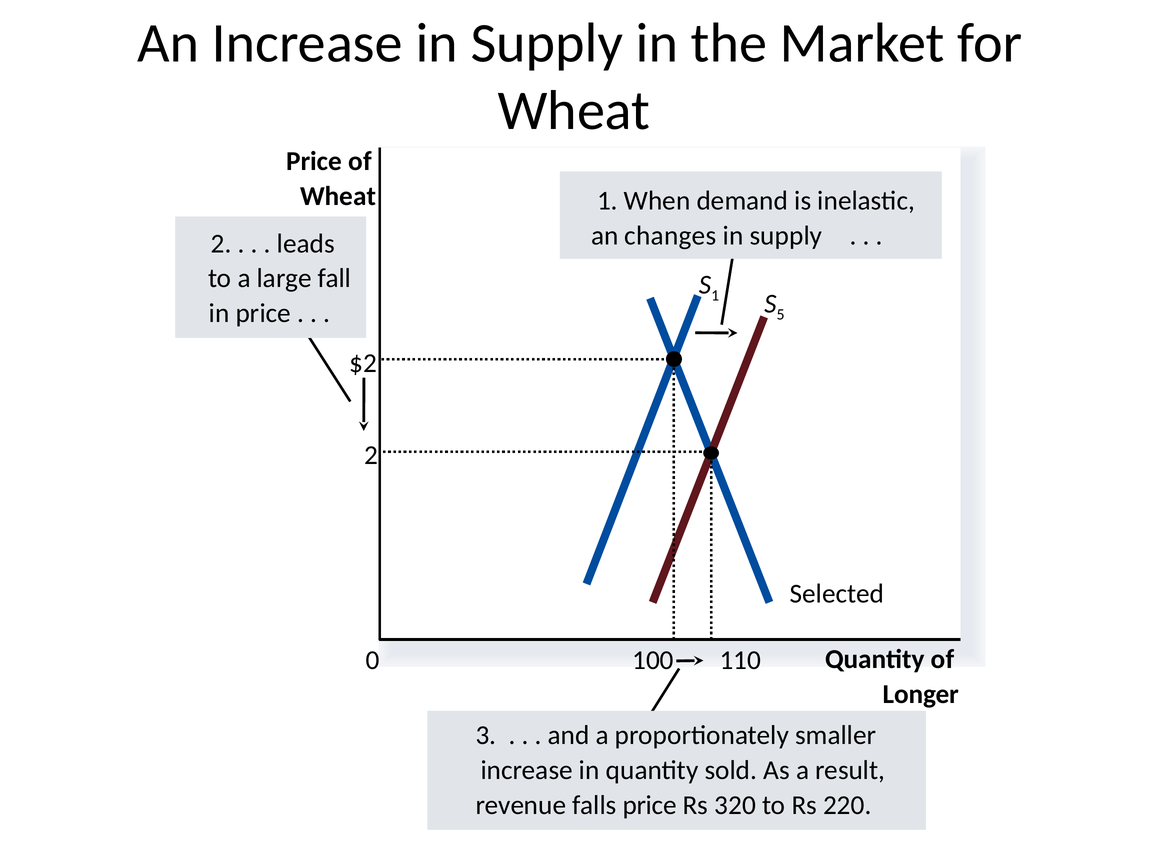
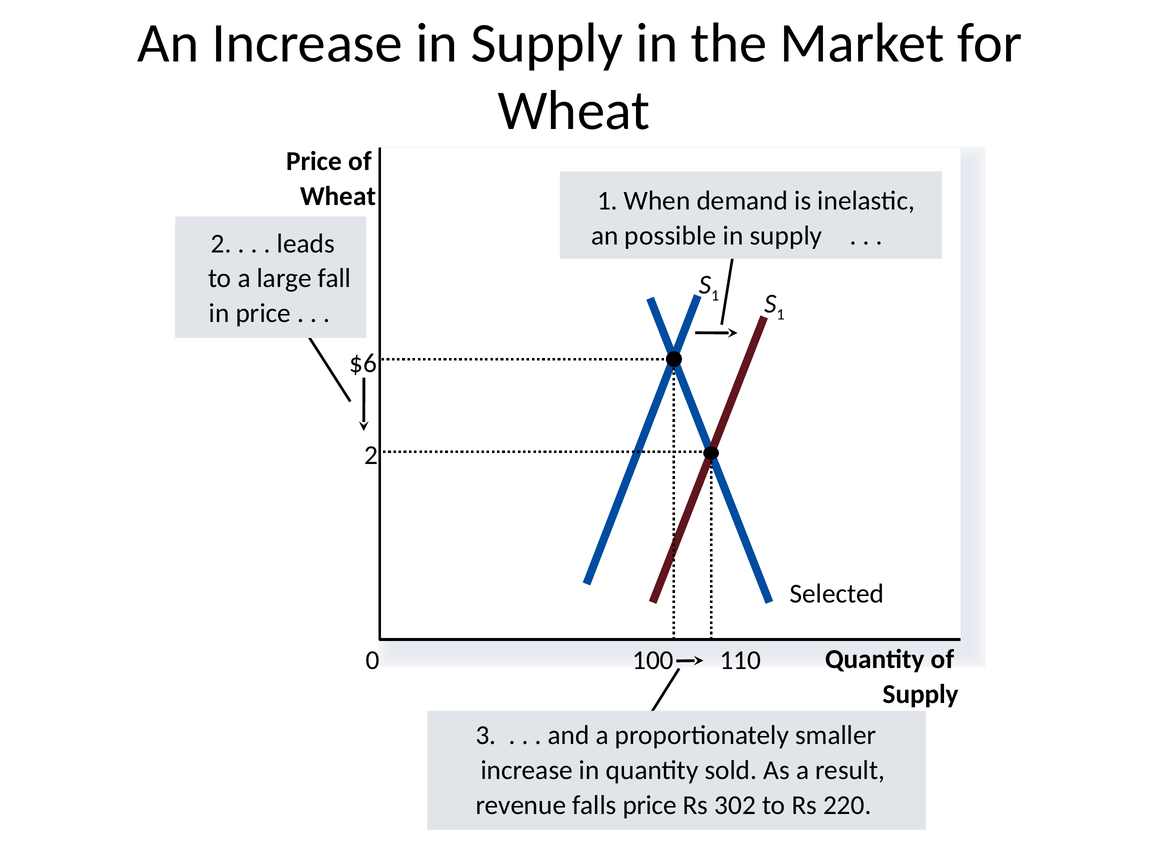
changes: changes -> possible
5 at (781, 315): 5 -> 1
$2: $2 -> $6
Longer at (921, 694): Longer -> Supply
320: 320 -> 302
